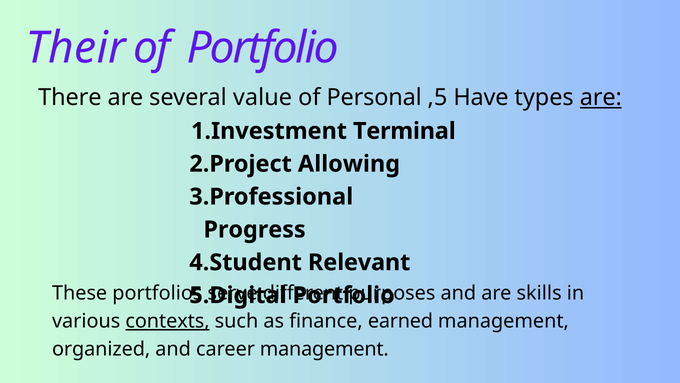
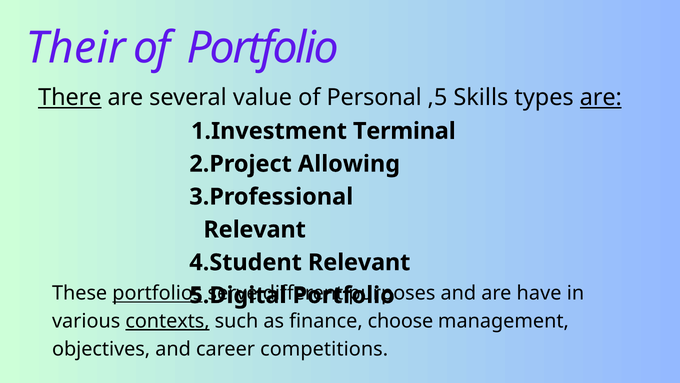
There underline: none -> present
Have: Have -> Skills
Progress at (255, 229): Progress -> Relevant
portfolios underline: none -> present
skills: skills -> have
earned: earned -> choose
organized: organized -> objectives
career management: management -> competitions
